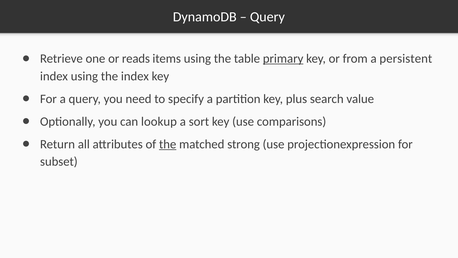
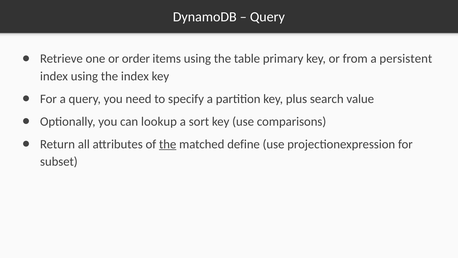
reads: reads -> order
primary underline: present -> none
strong: strong -> define
